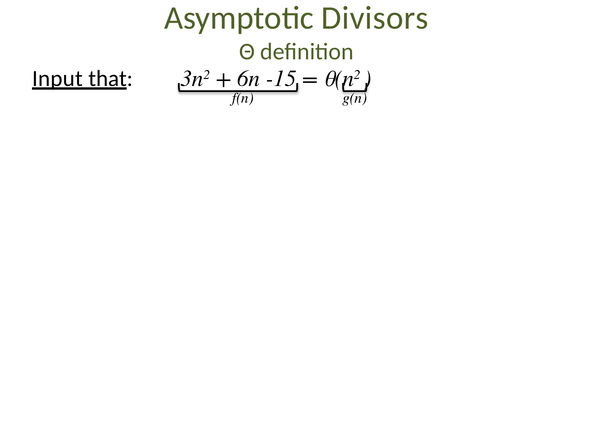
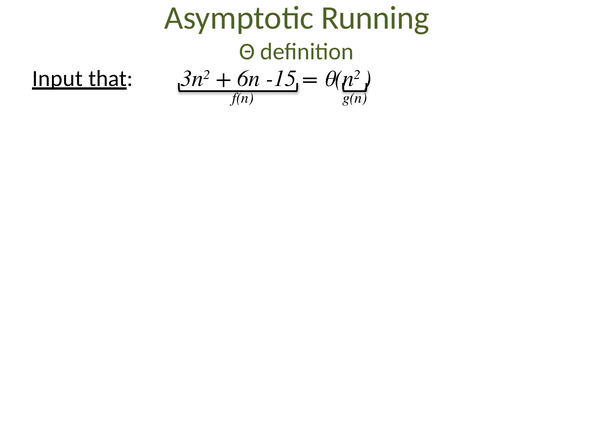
Divisors: Divisors -> Running
